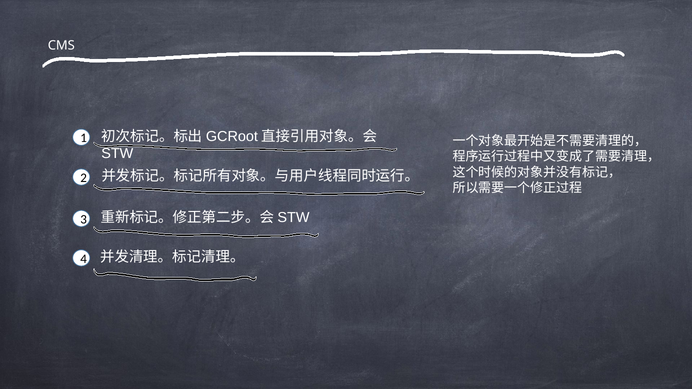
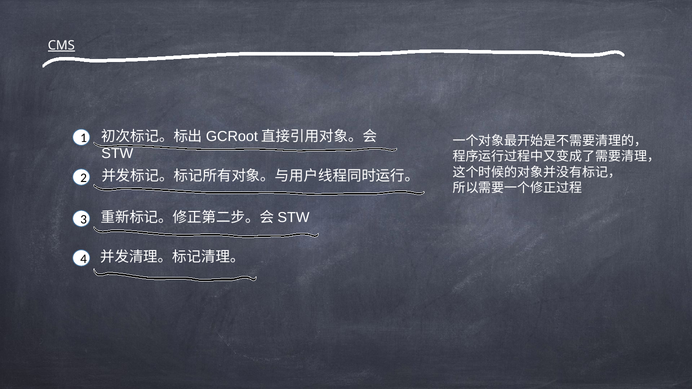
CMS underline: none -> present
